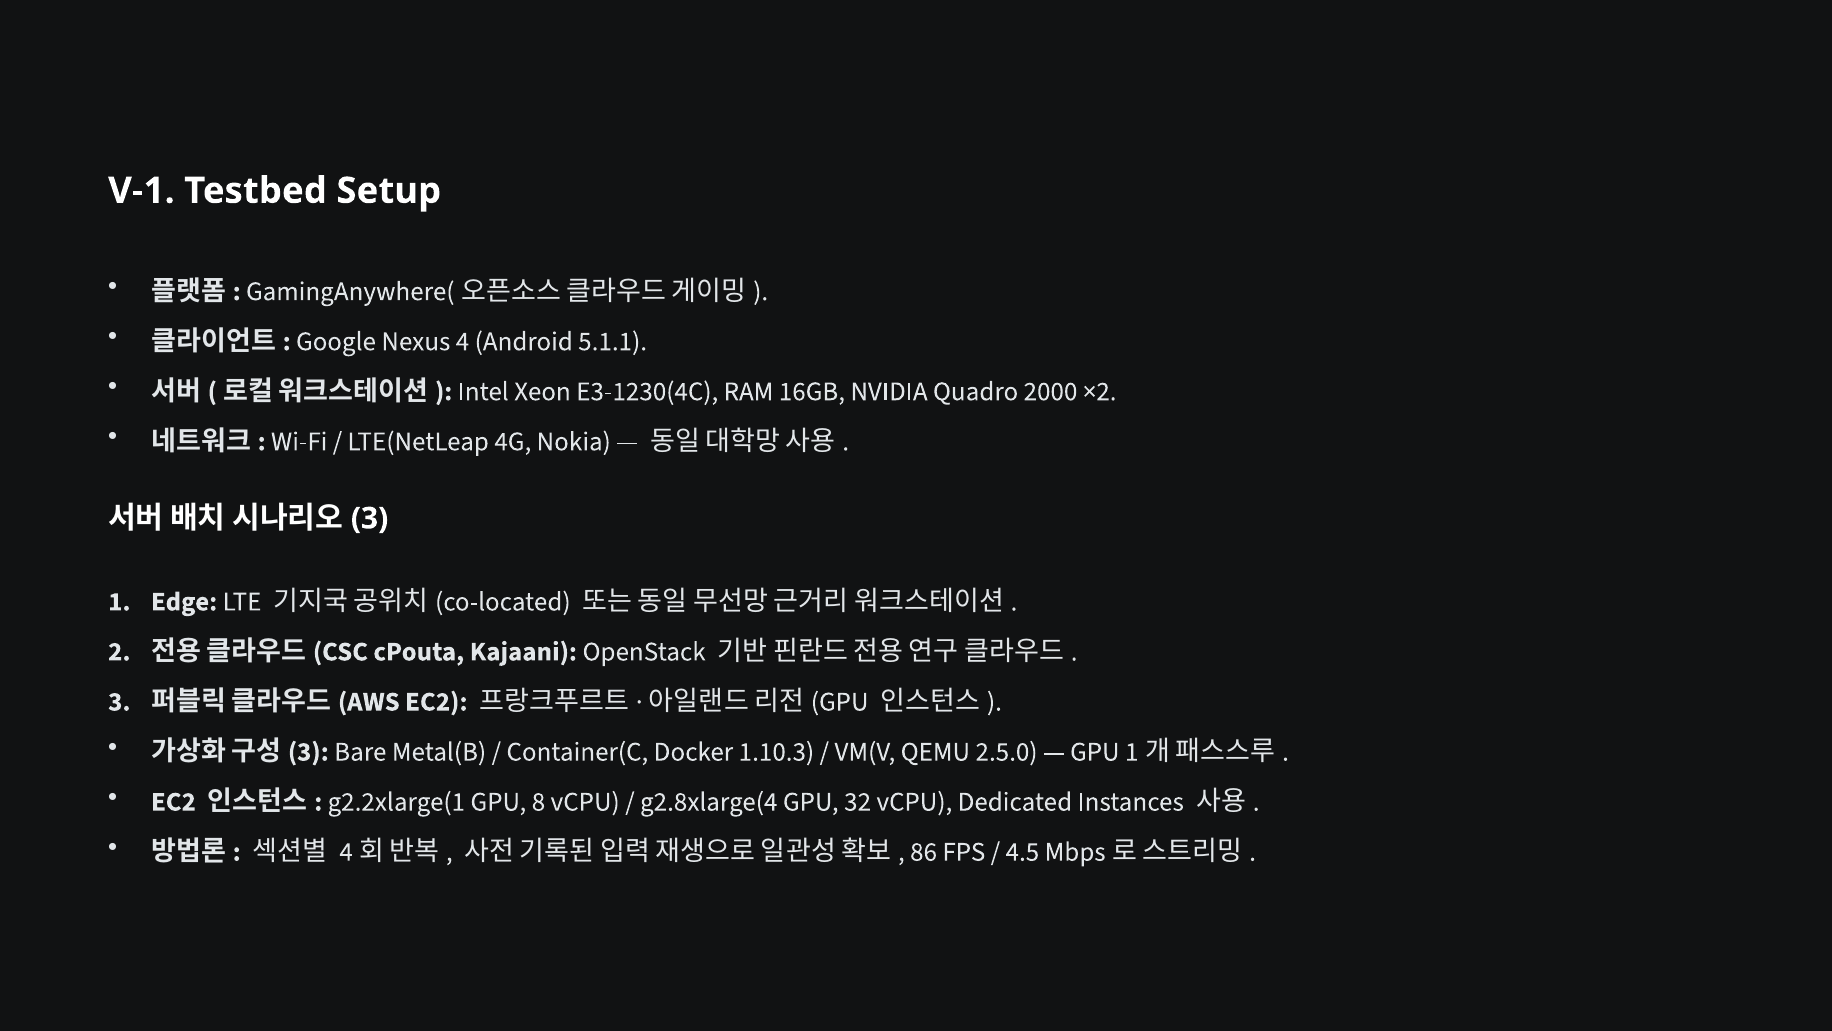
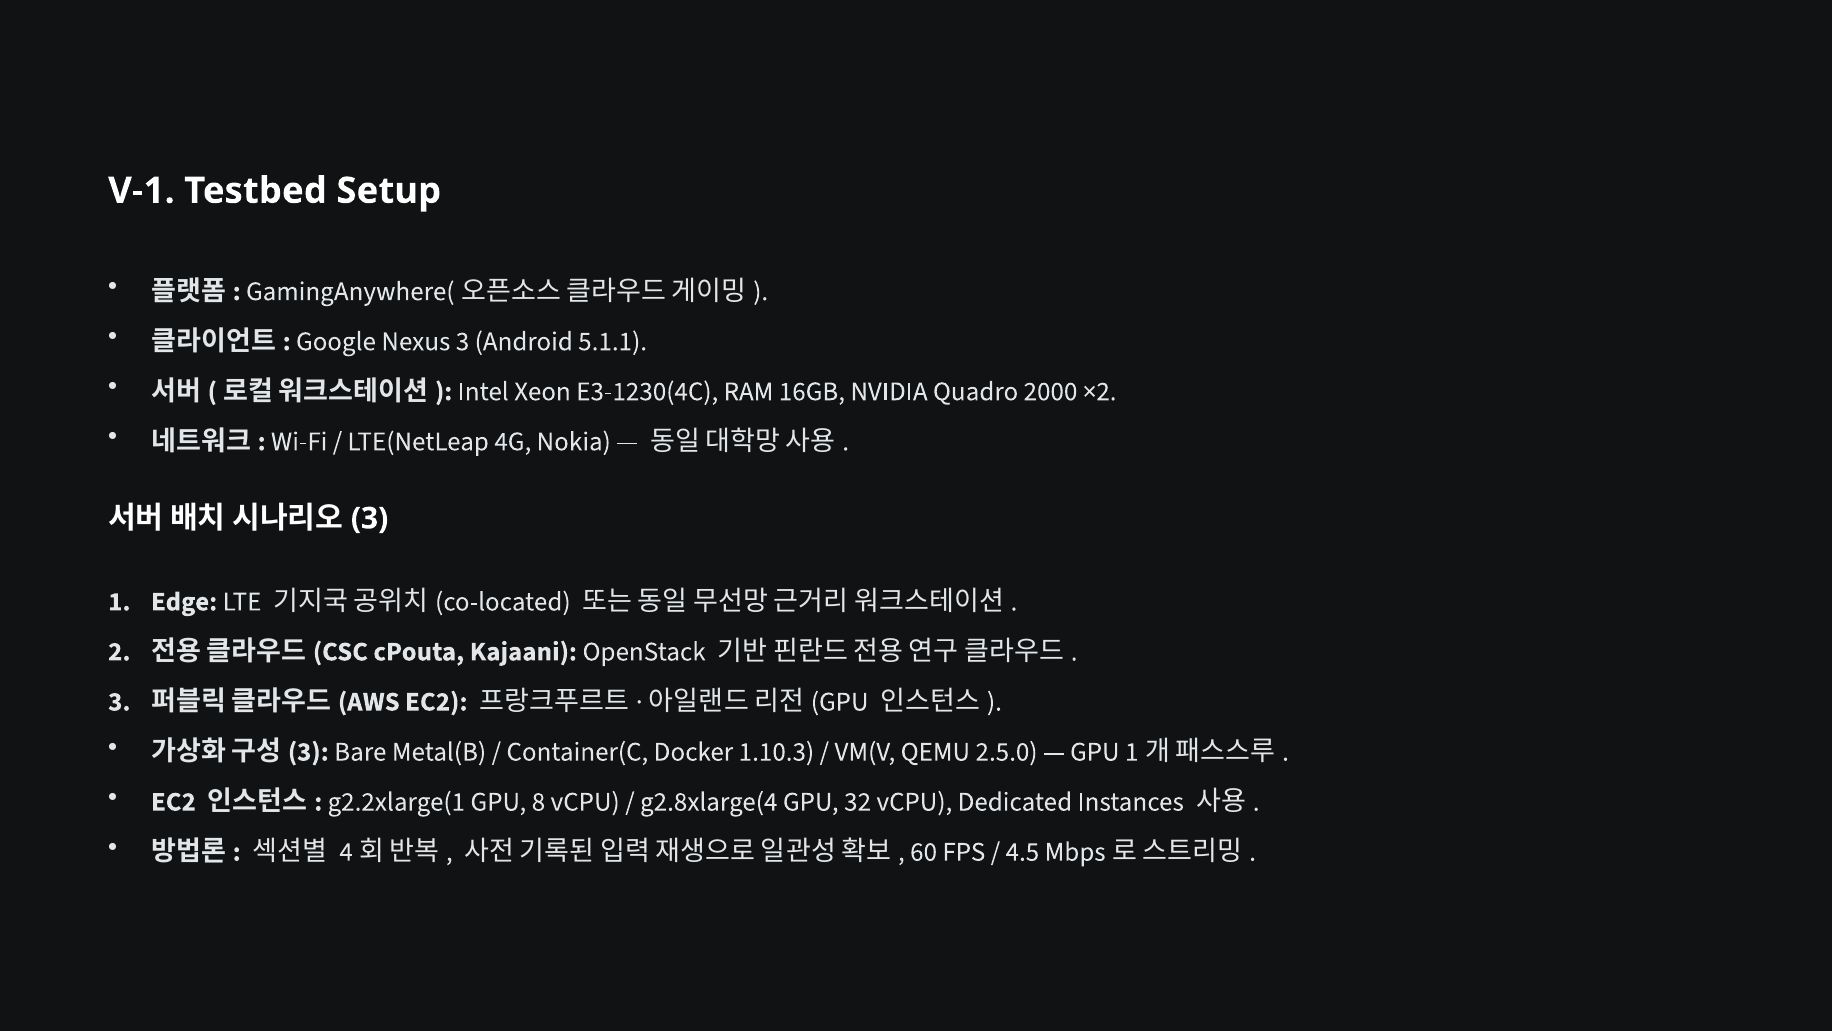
Nexus 4: 4 -> 3
86: 86 -> 60
